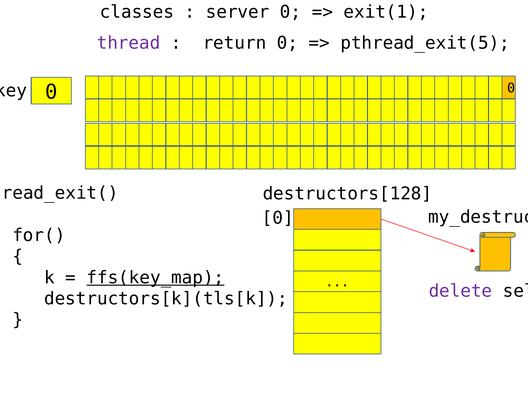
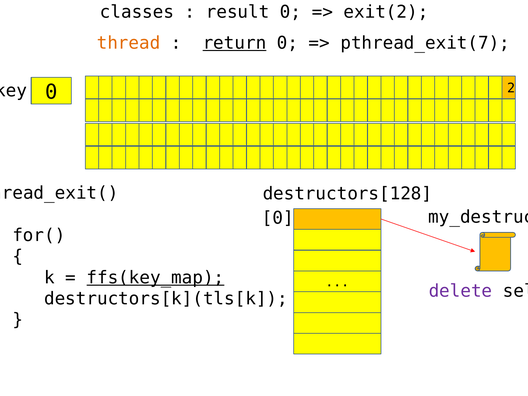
server: server -> result
exit(1: exit(1 -> exit(2
thread colour: purple -> orange
return underline: none -> present
pthread_exit(5: pthread_exit(5 -> pthread_exit(7
0 at (511, 88): 0 -> 2
